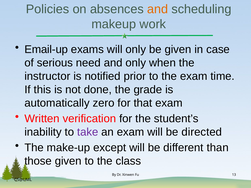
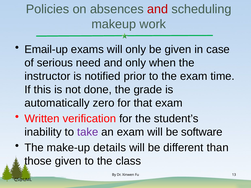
and at (158, 9) colour: orange -> red
directed: directed -> software
except: except -> details
